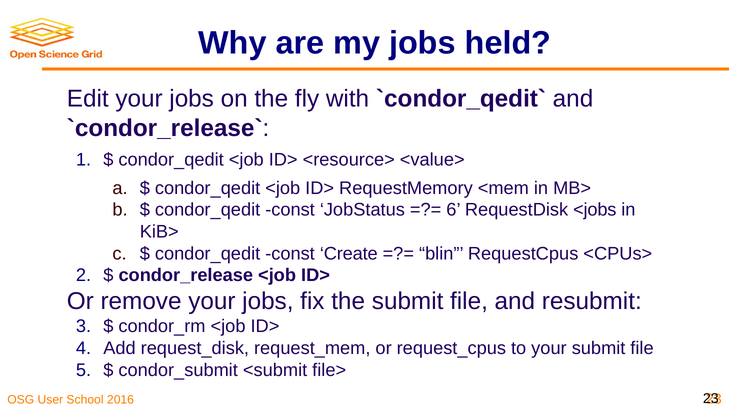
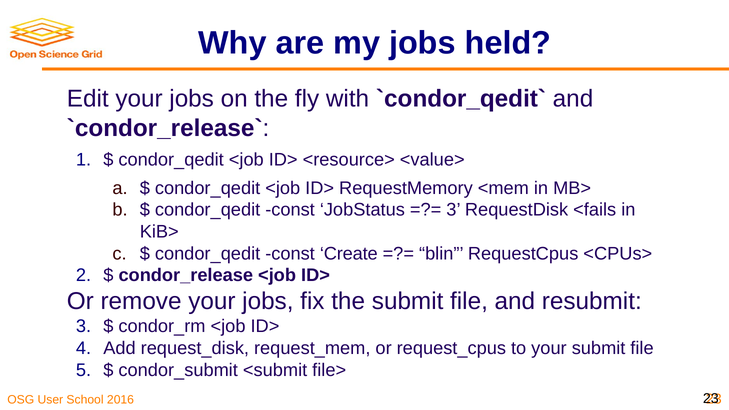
6 at (453, 210): 6 -> 3
<jobs: <jobs -> <fails
